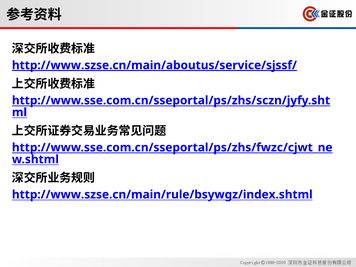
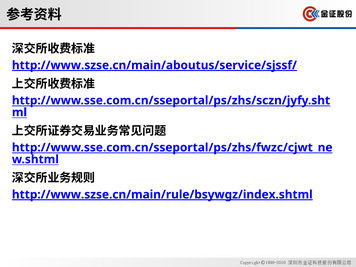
http://www.szse.cn/main/rule/bsywgz/index.shtml underline: none -> present
